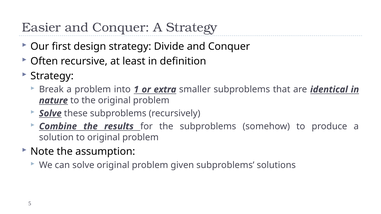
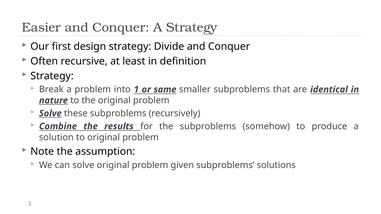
extra: extra -> same
